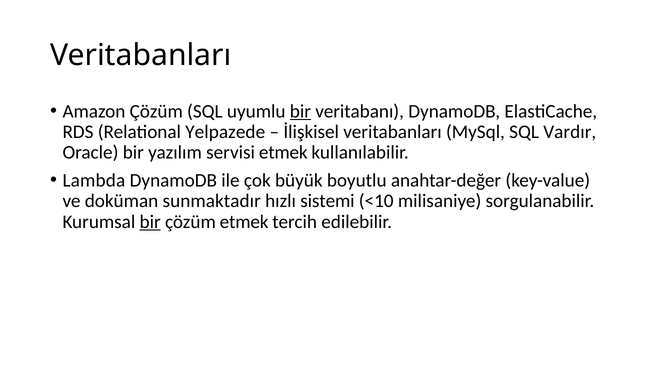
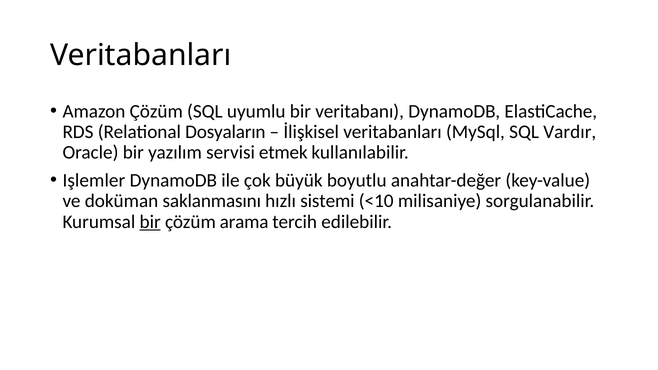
bir at (300, 111) underline: present -> none
Yelpazede: Yelpazede -> Dosyaların
Lambda: Lambda -> Işlemler
sunmaktadır: sunmaktadır -> saklanmasını
çözüm etmek: etmek -> arama
